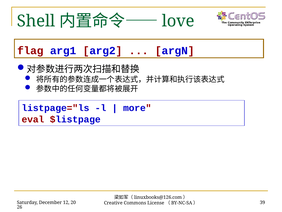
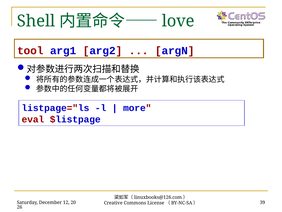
flag: flag -> tool
